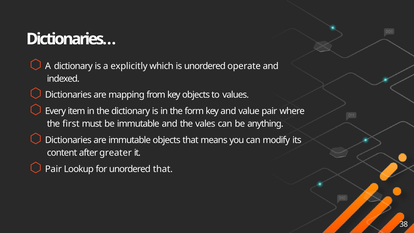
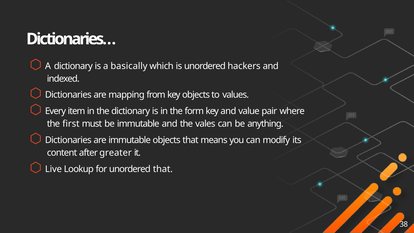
explicitly: explicitly -> basically
operate: operate -> hackers
Pair at (53, 169): Pair -> Live
